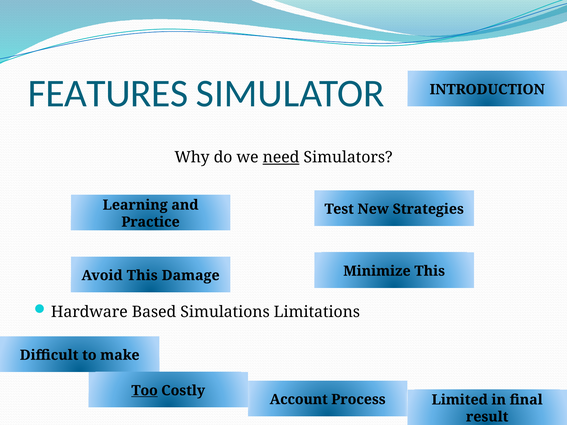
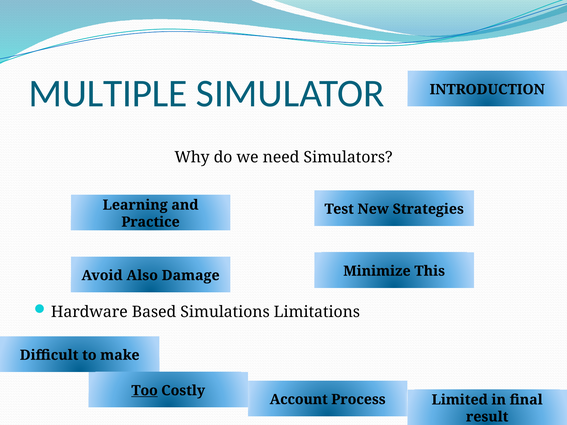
FEATURES: FEATURES -> MULTIPLE
need underline: present -> none
Avoid This: This -> Also
